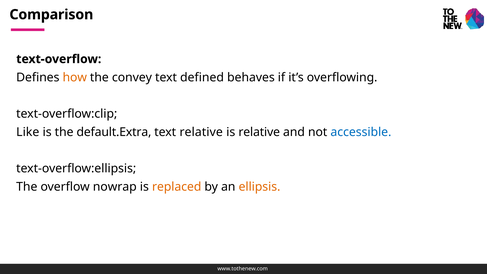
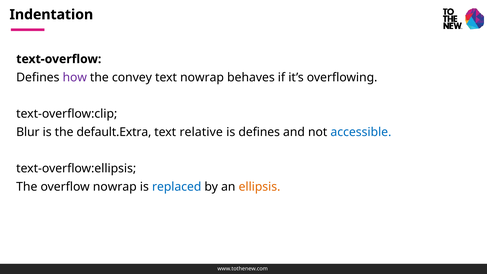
Comparison: Comparison -> Indentation
how colour: orange -> purple
text defined: defined -> nowrap
Like: Like -> Blur
is relative: relative -> defines
replaced colour: orange -> blue
